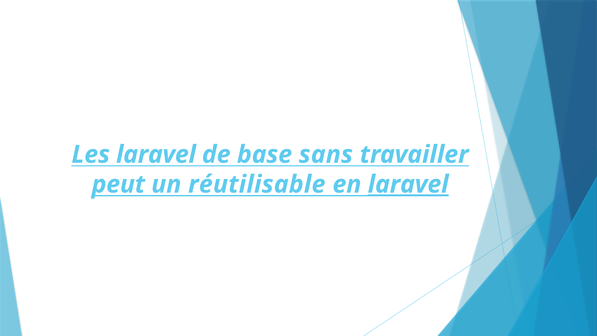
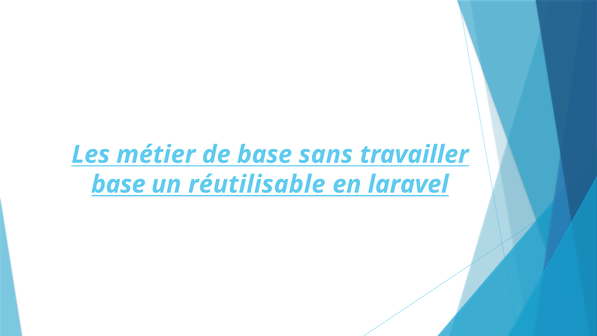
Les laravel: laravel -> métier
peut at (118, 184): peut -> base
laravel at (408, 184) underline: present -> none
